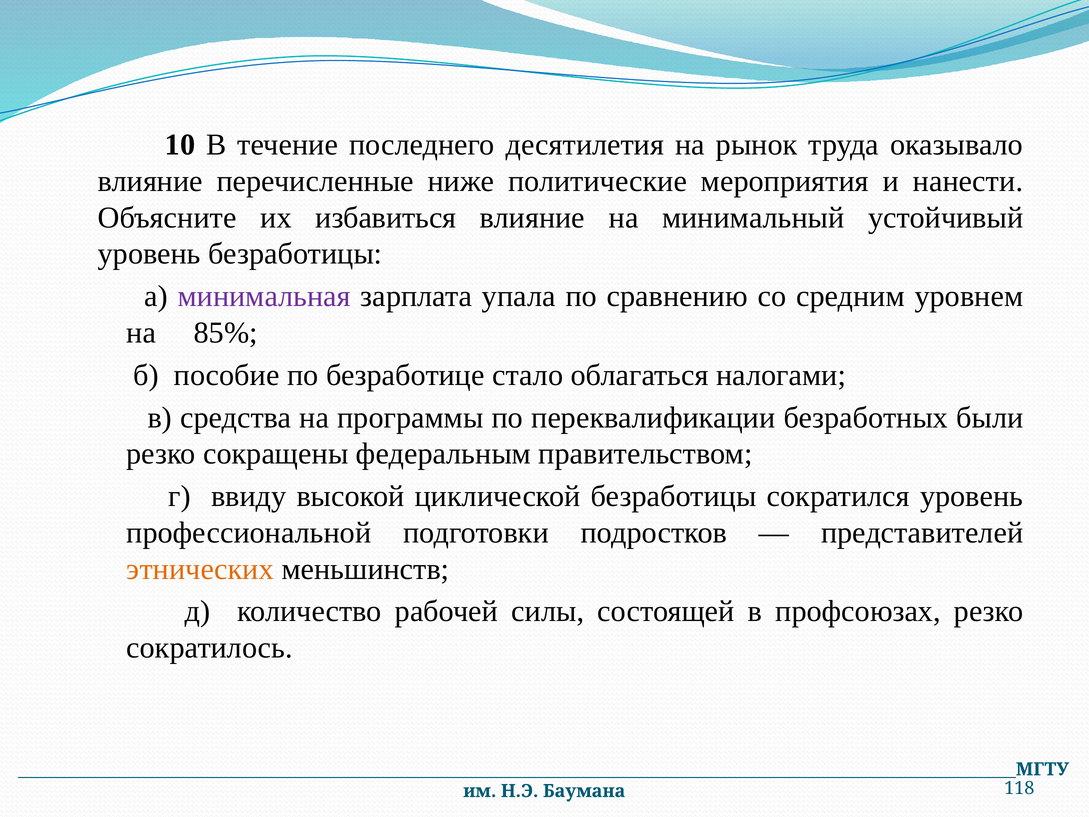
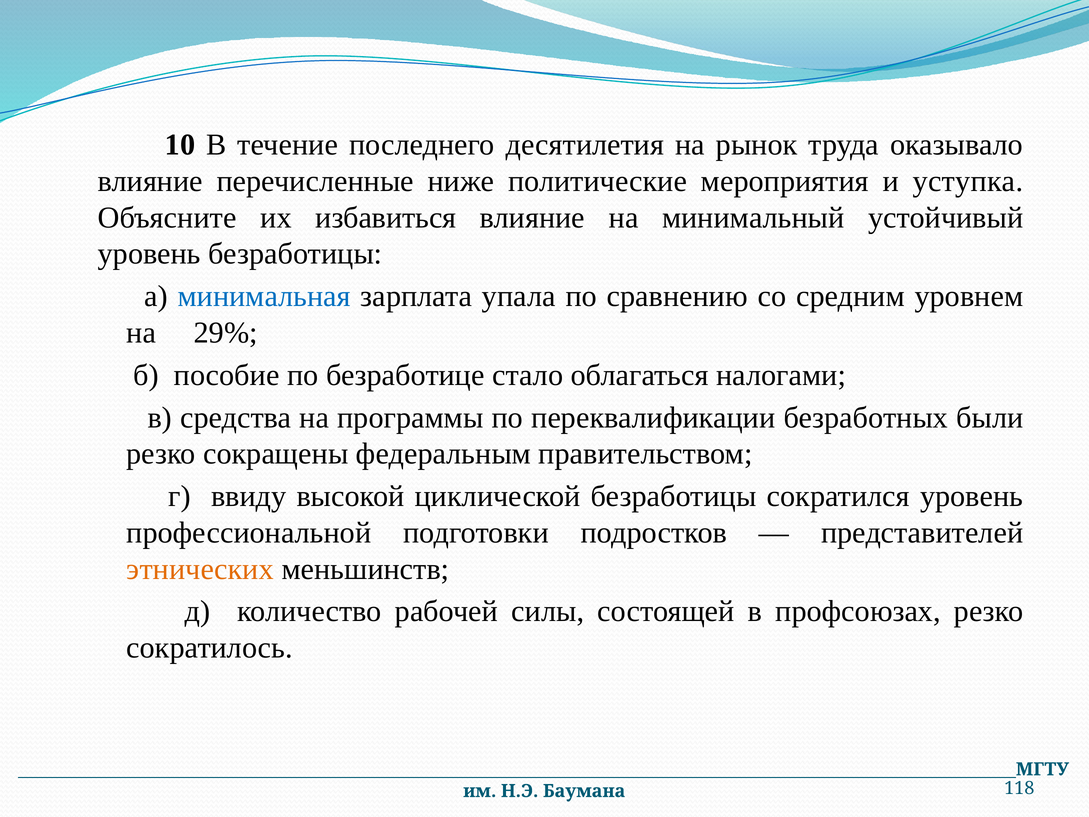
нанести: нанести -> уступка
минимальная colour: purple -> blue
85%: 85% -> 29%
